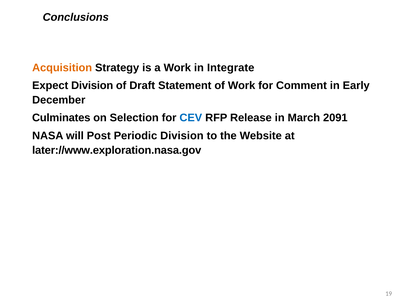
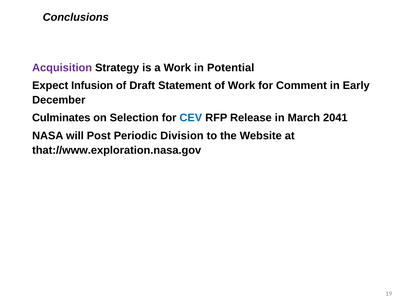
Acquisition colour: orange -> purple
Integrate: Integrate -> Potential
Expect Division: Division -> Infusion
2091: 2091 -> 2041
later://www.exploration.nasa.gov: later://www.exploration.nasa.gov -> that://www.exploration.nasa.gov
